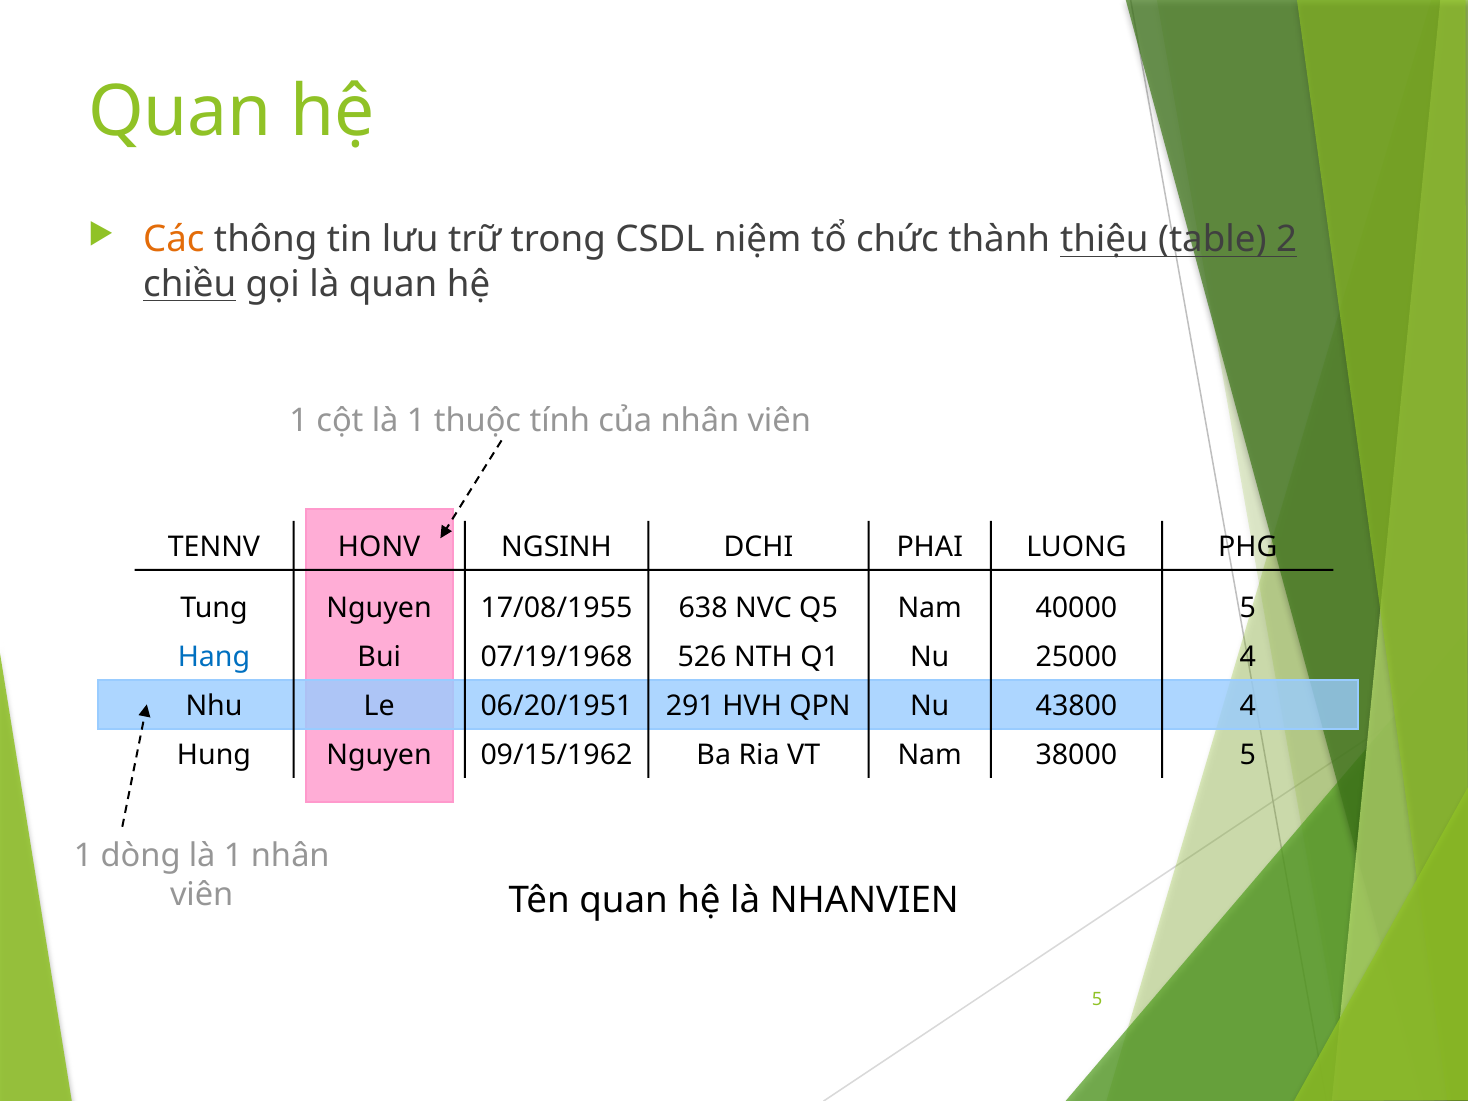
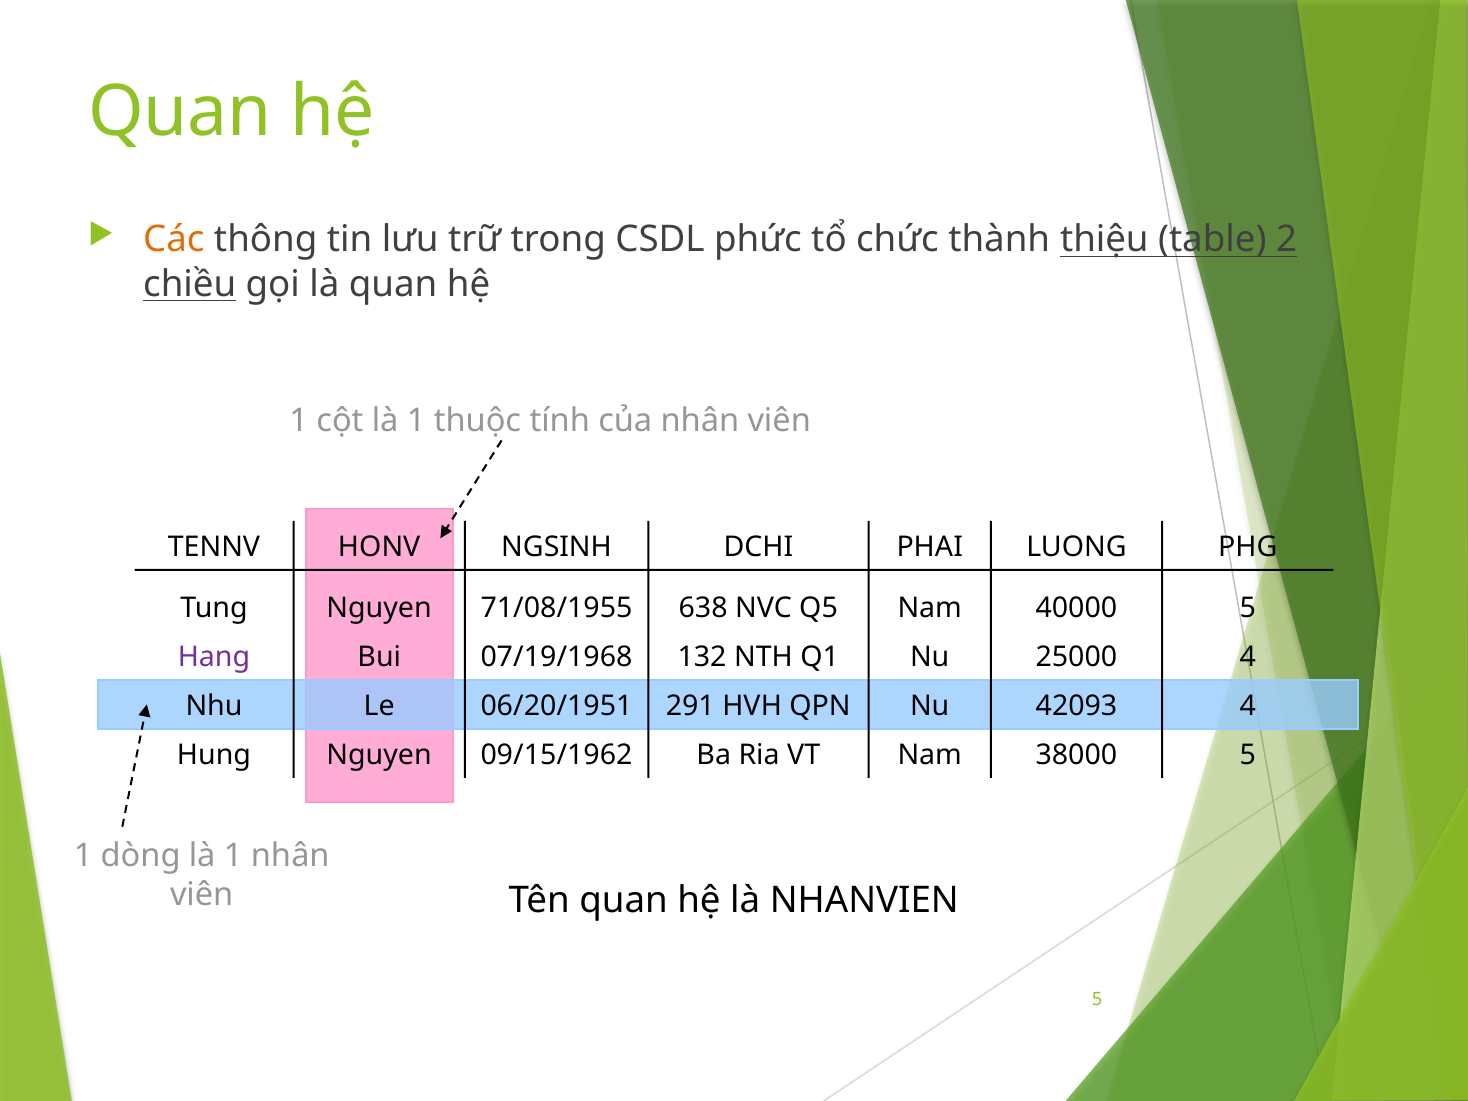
niệm: niệm -> phức
17/08/1955: 17/08/1955 -> 71/08/1955
Hang colour: blue -> purple
526: 526 -> 132
43800: 43800 -> 42093
